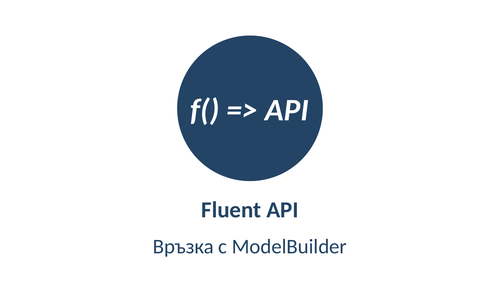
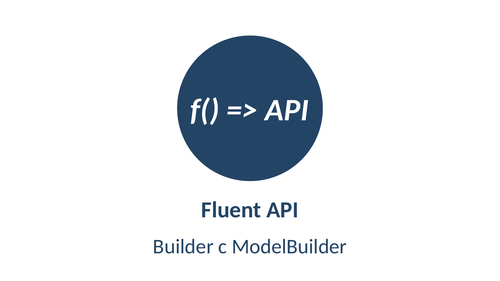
Връзка: Връзка -> Builder
